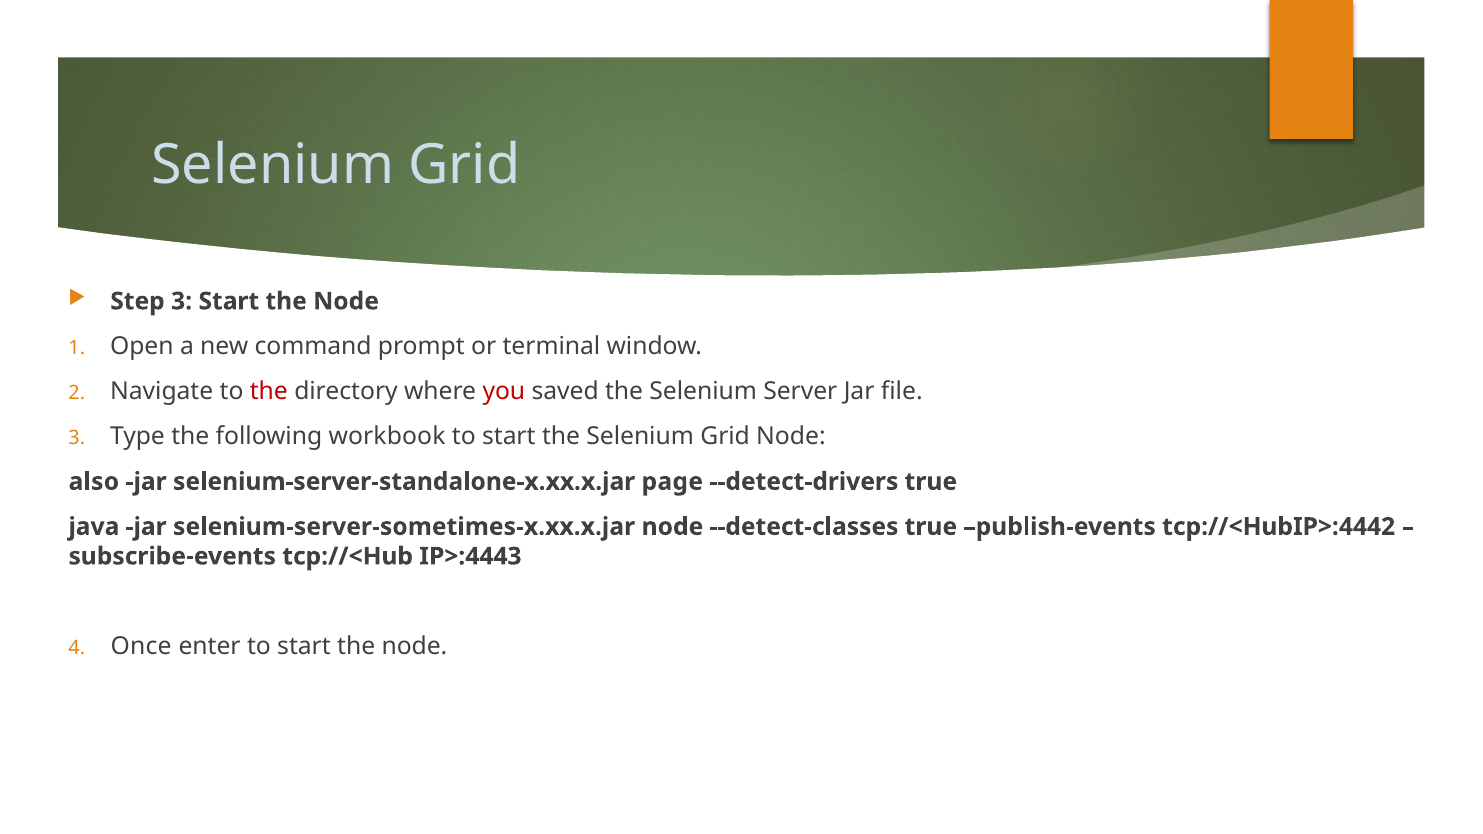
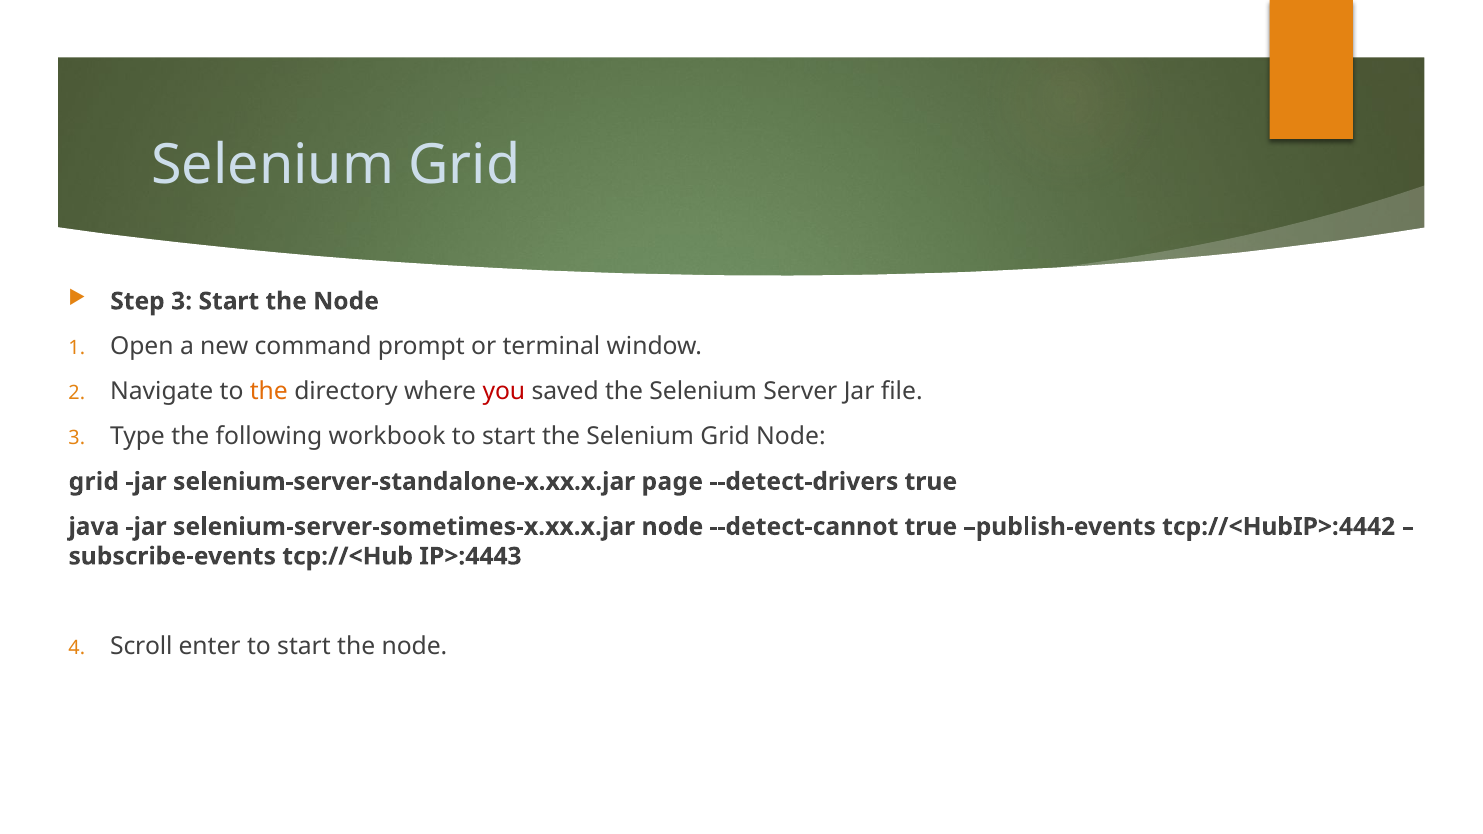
the at (269, 392) colour: red -> orange
also at (94, 482): also -> grid
--detect-classes: --detect-classes -> --detect-cannot
Once: Once -> Scroll
